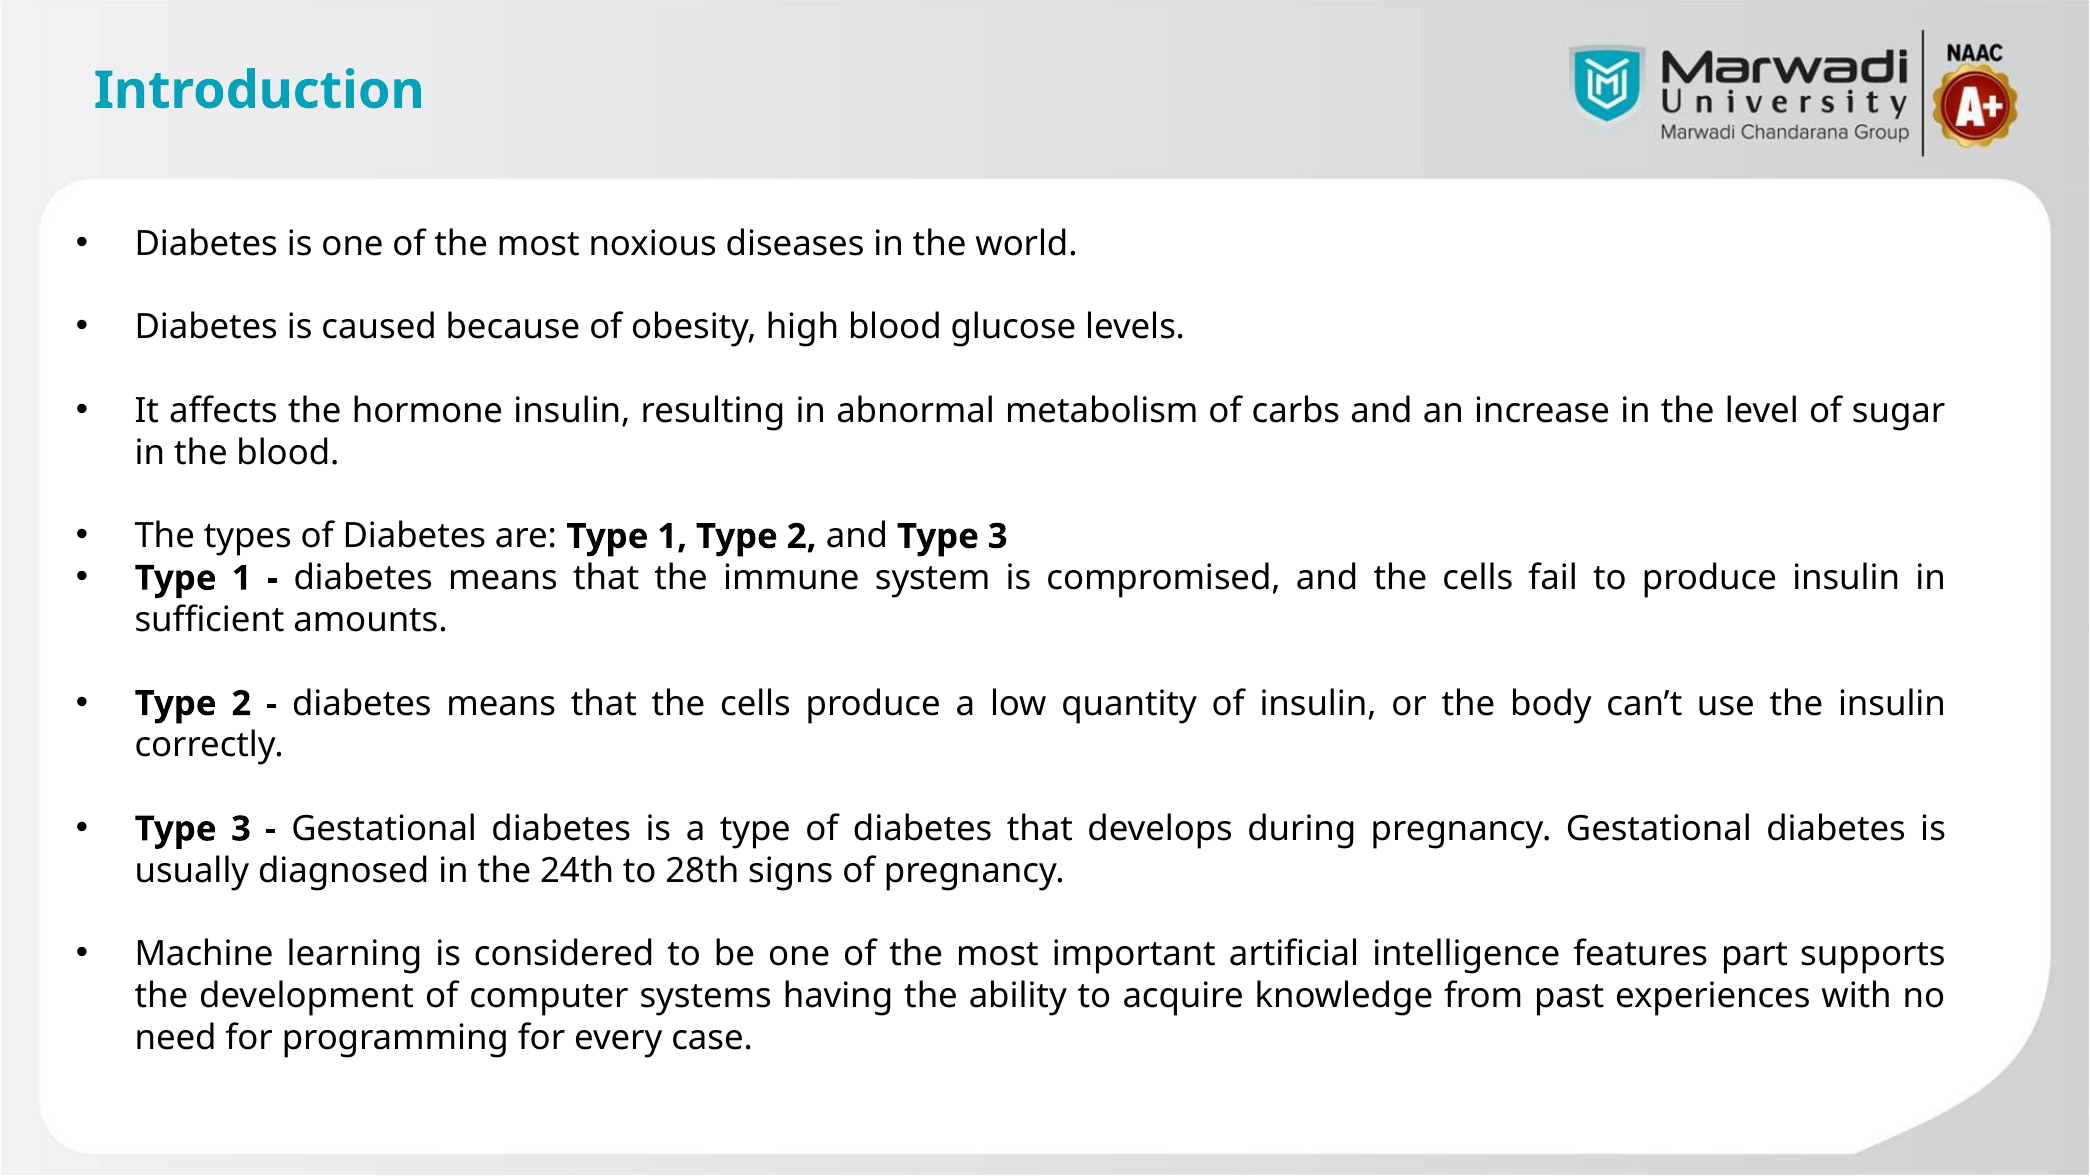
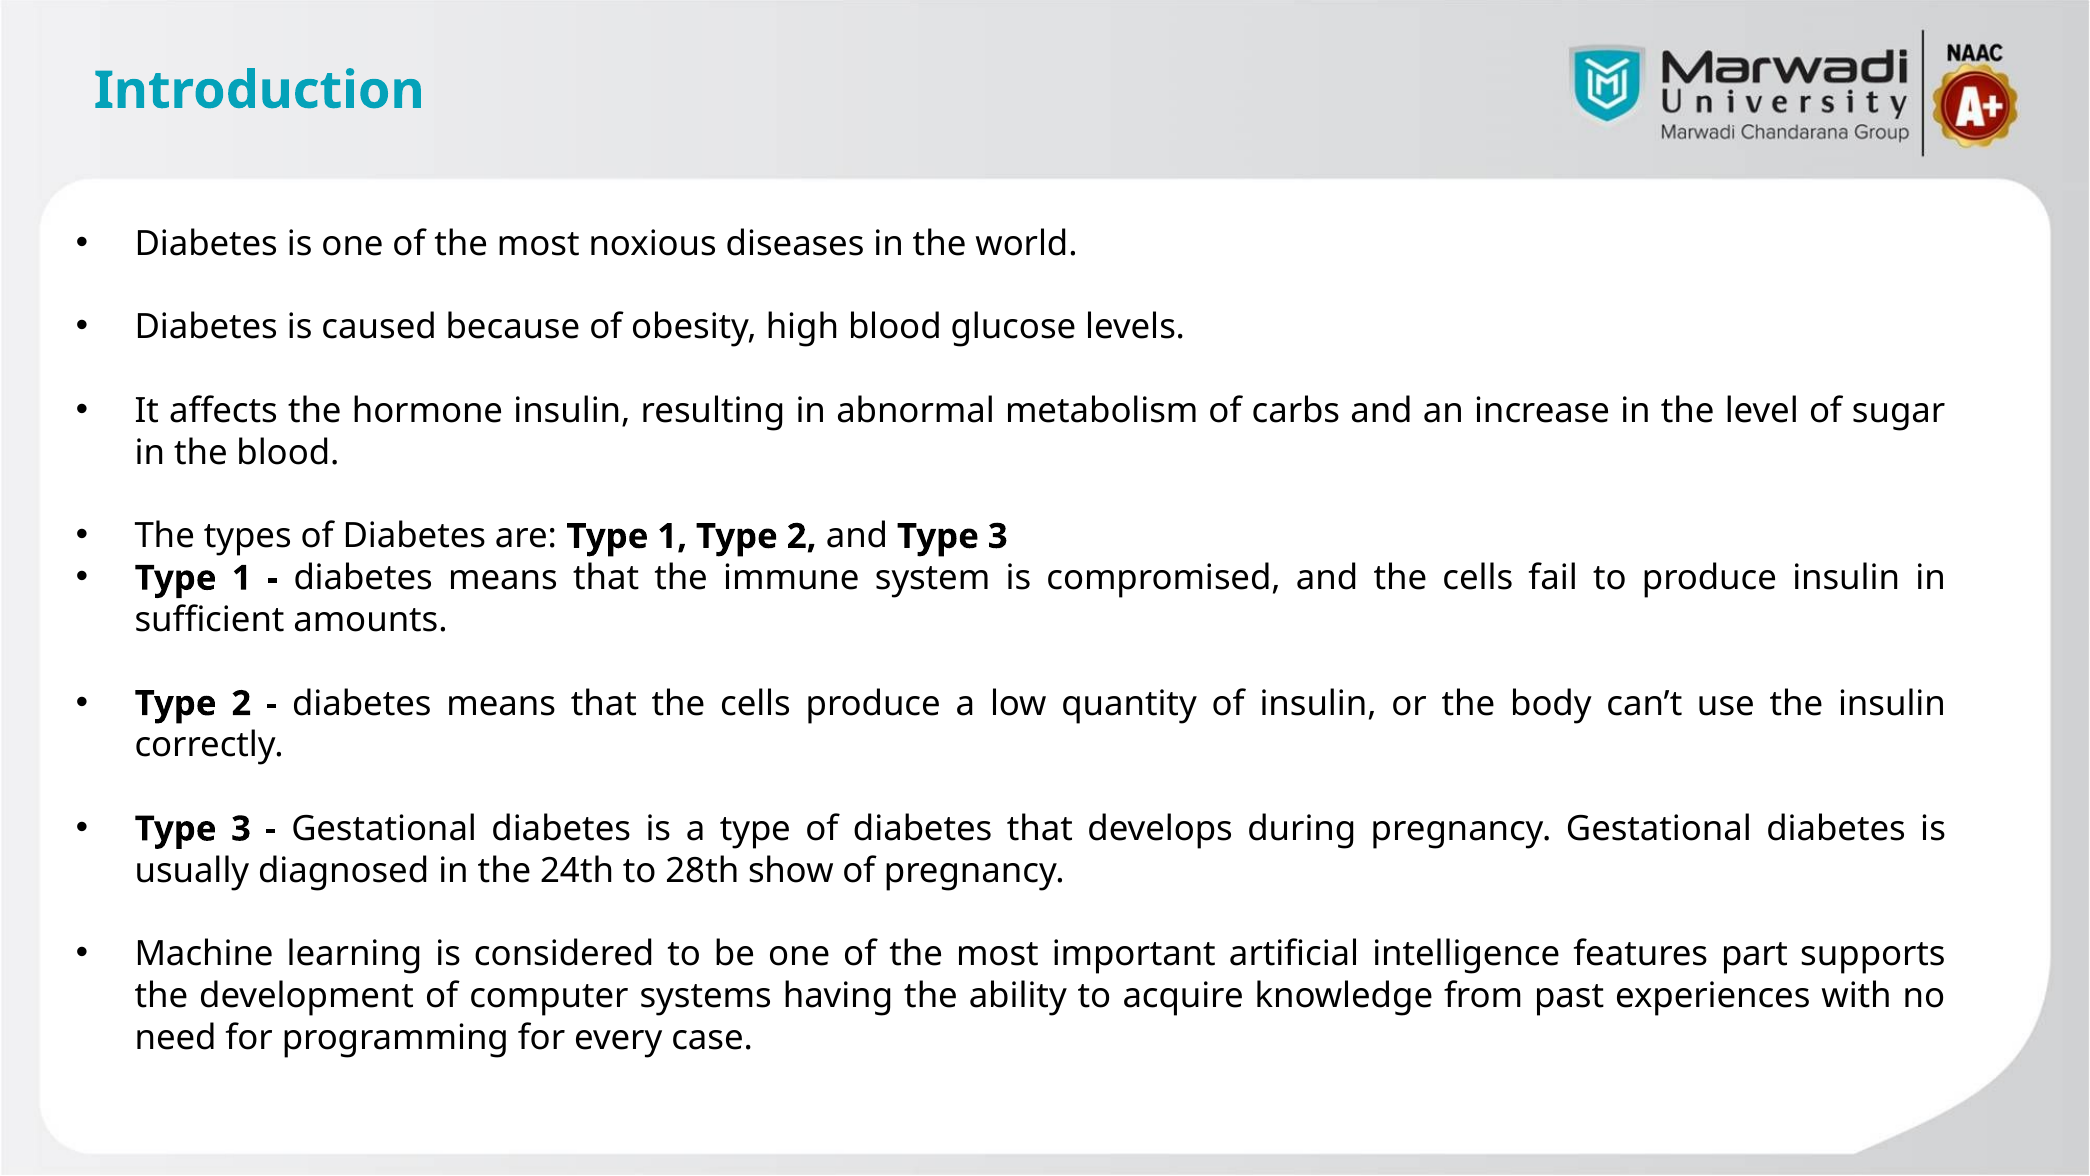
signs: signs -> show
